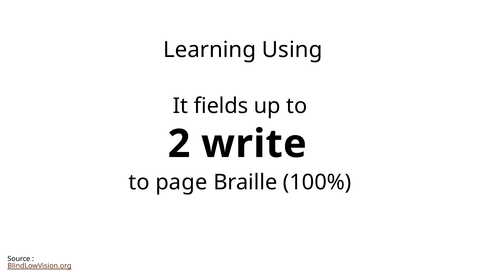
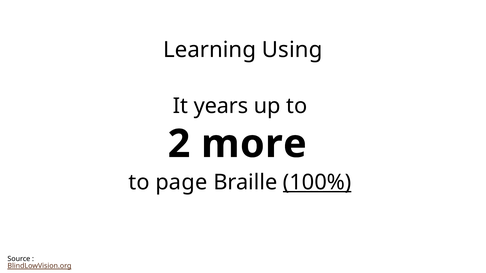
fields: fields -> years
write: write -> more
100% underline: none -> present
